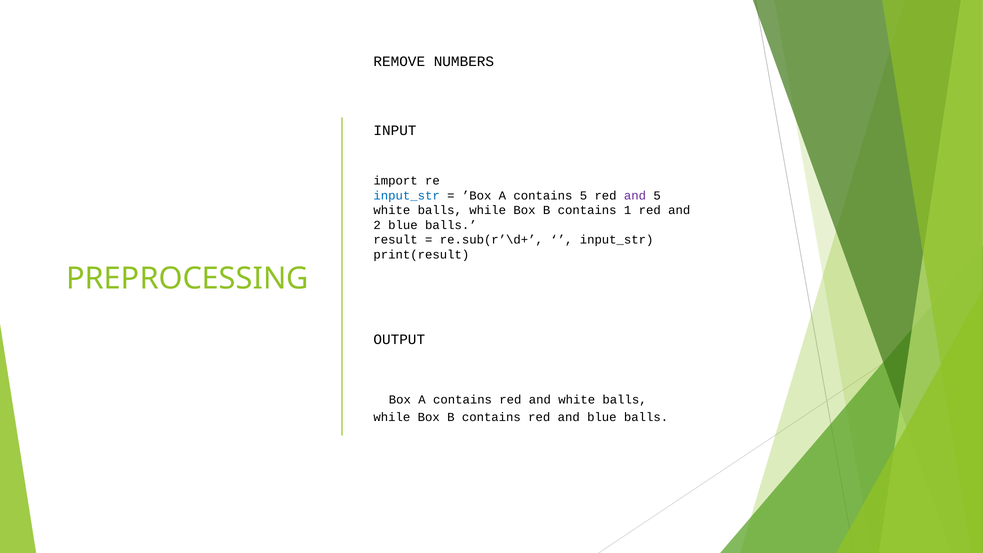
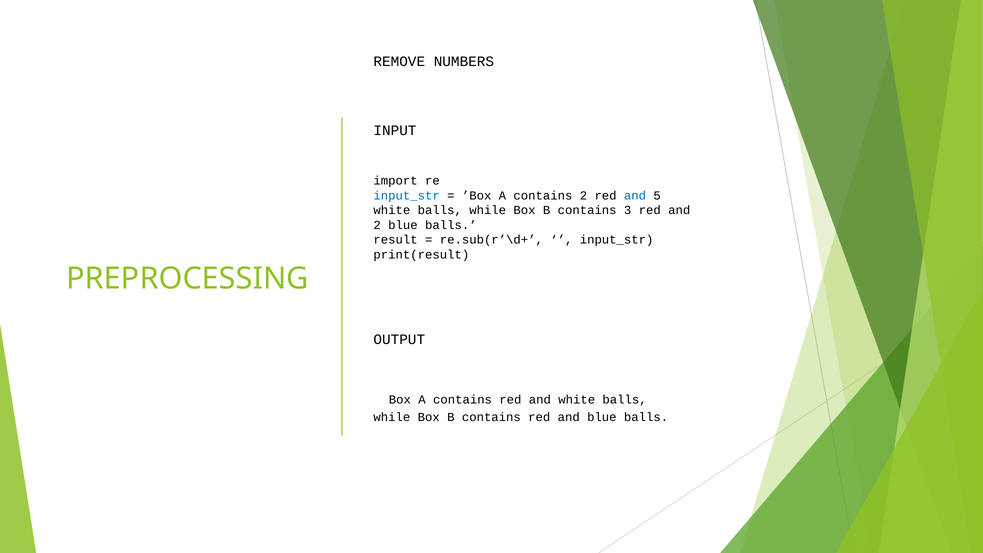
contains 5: 5 -> 2
and at (635, 195) colour: purple -> blue
1: 1 -> 3
